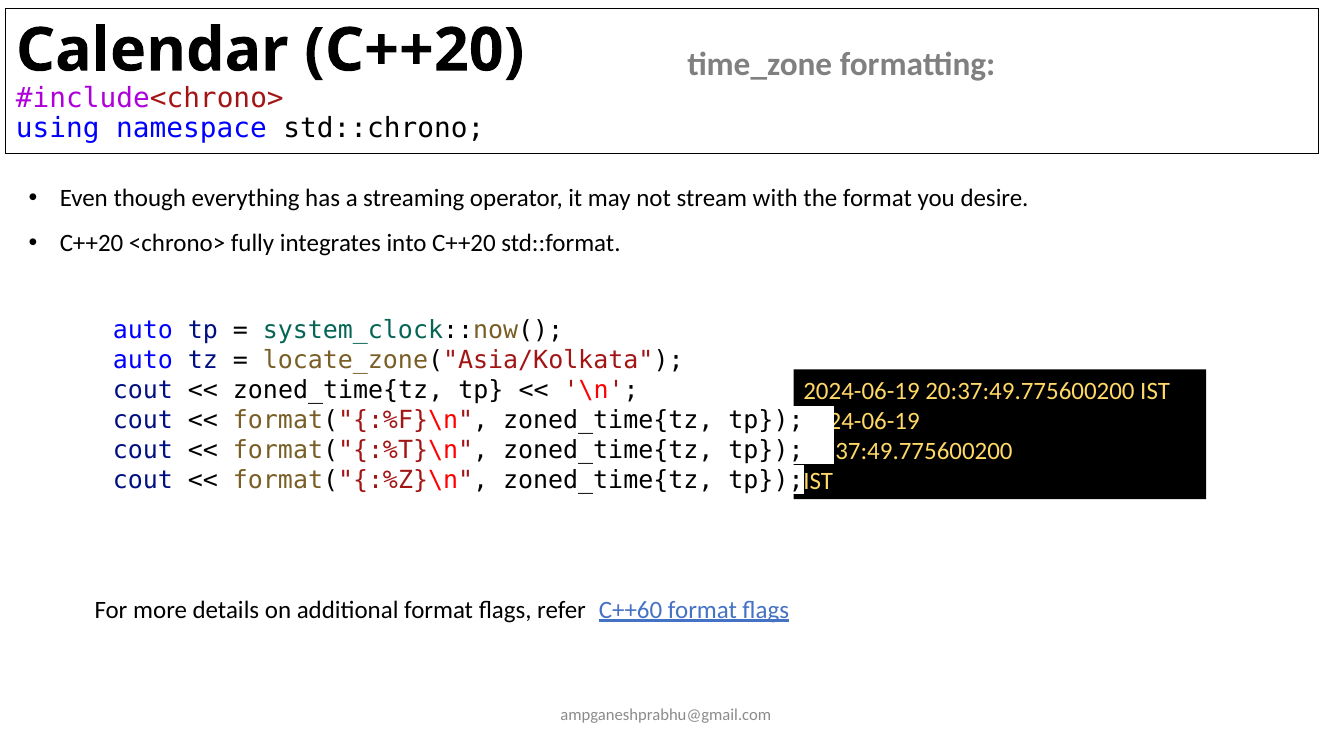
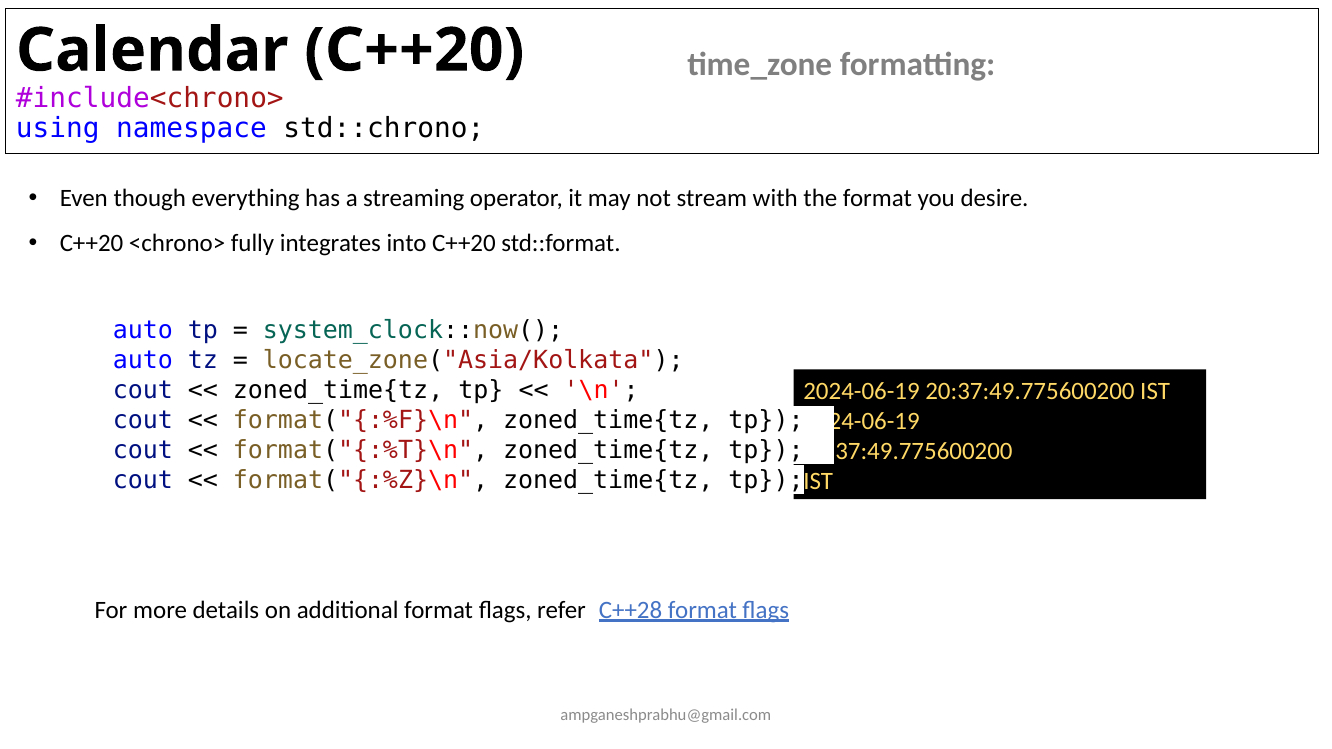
C++60: C++60 -> C++28
